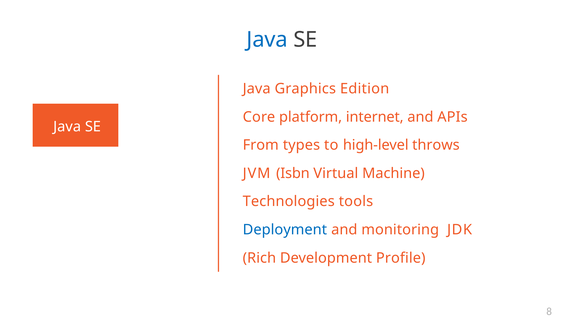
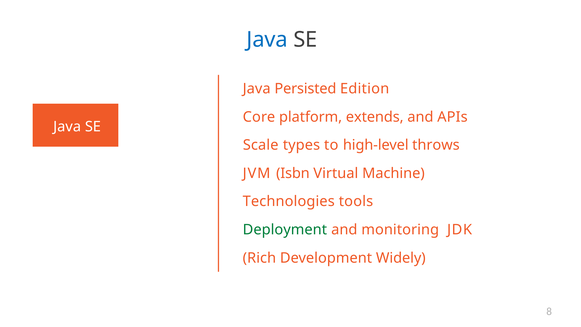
Graphics: Graphics -> Persisted
internet: internet -> extends
From: From -> Scale
Deployment colour: blue -> green
Development Profile: Profile -> Widely
